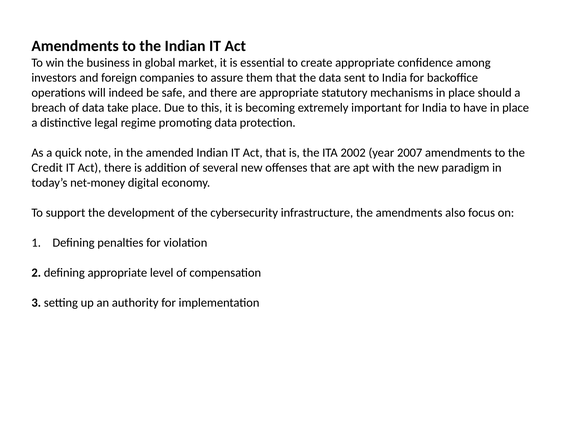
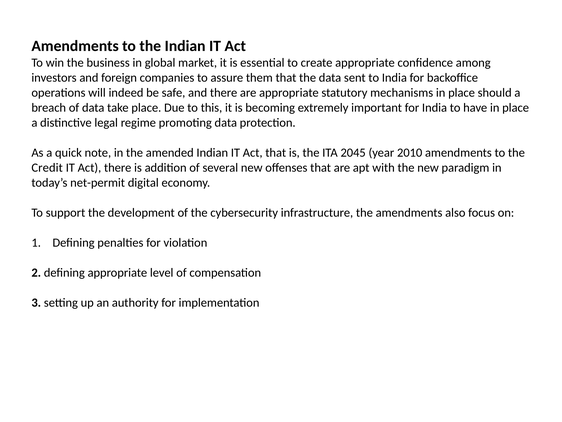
2002: 2002 -> 2045
2007: 2007 -> 2010
net-money: net-money -> net-permit
